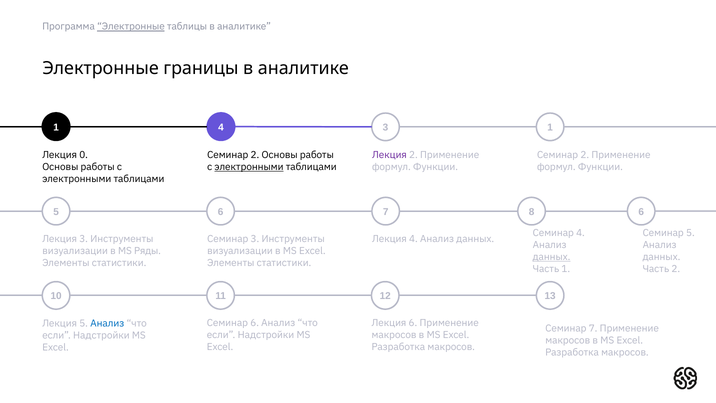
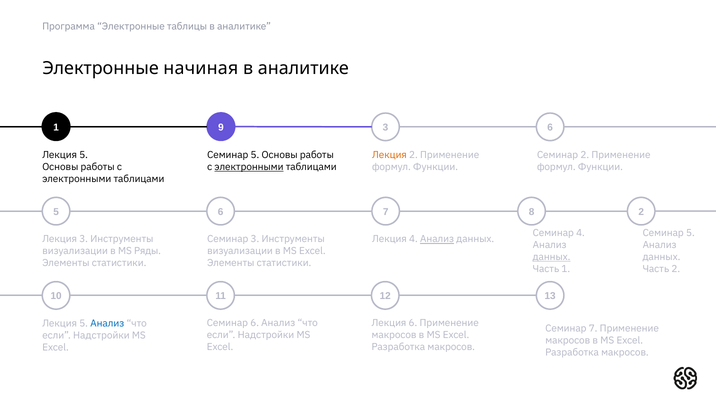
Электронные at (131, 27) underline: present -> none
границы: границы -> начиная
1 4: 4 -> 9
3 1: 1 -> 6
0 at (84, 155): 0 -> 5
2 at (255, 155): 2 -> 5
Лекция at (389, 155) colour: purple -> orange
7 6: 6 -> 2
Анализ at (437, 239) underline: none -> present
